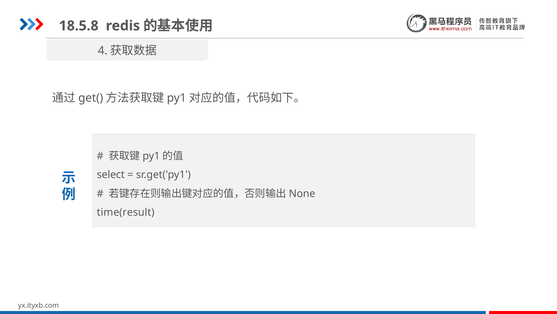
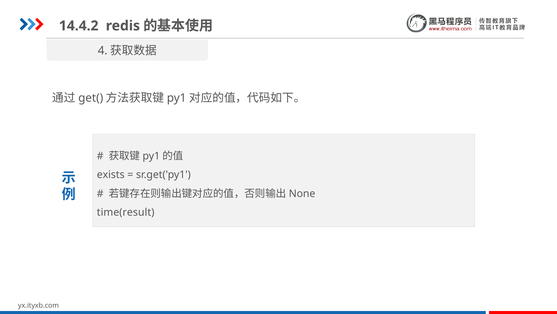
18.5.8: 18.5.8 -> 14.4.2
select: select -> exists
